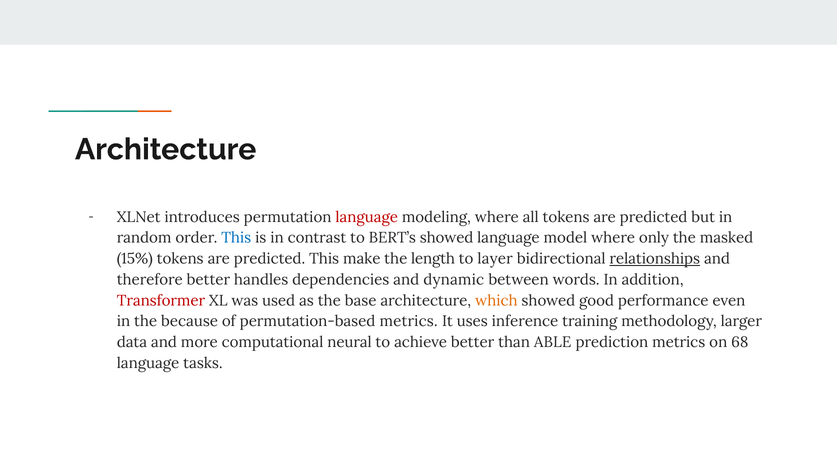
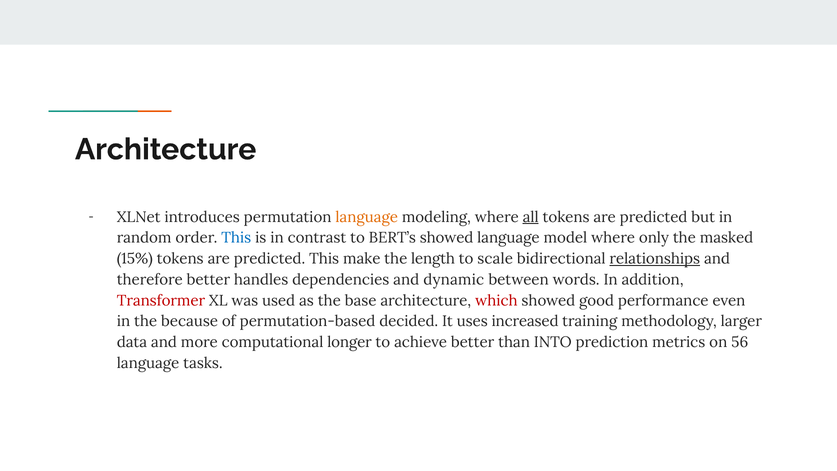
language at (367, 217) colour: red -> orange
all underline: none -> present
layer: layer -> scale
which colour: orange -> red
permutation-based metrics: metrics -> decided
inference: inference -> increased
neural: neural -> longer
ABLE: ABLE -> INTO
68: 68 -> 56
